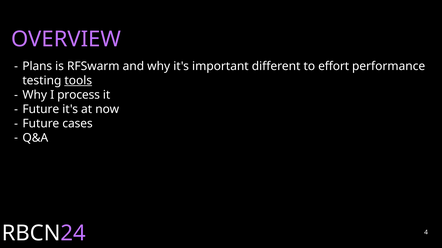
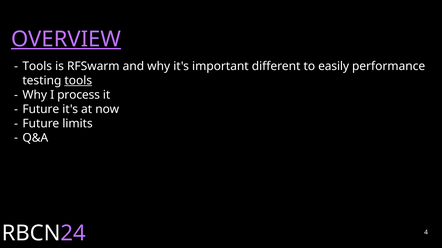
OVERVIEW underline: none -> present
Plans at (37, 66): Plans -> Tools
effort: effort -> easily
cases: cases -> limits
